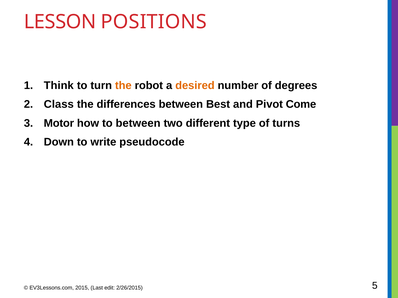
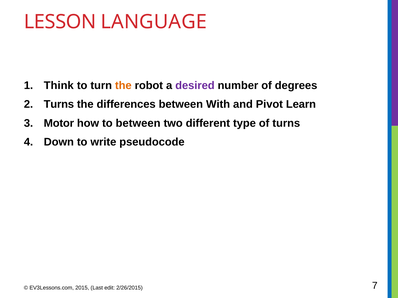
POSITIONS: POSITIONS -> LANGUAGE
desired colour: orange -> purple
2 Class: Class -> Turns
Best: Best -> With
Come: Come -> Learn
5: 5 -> 7
